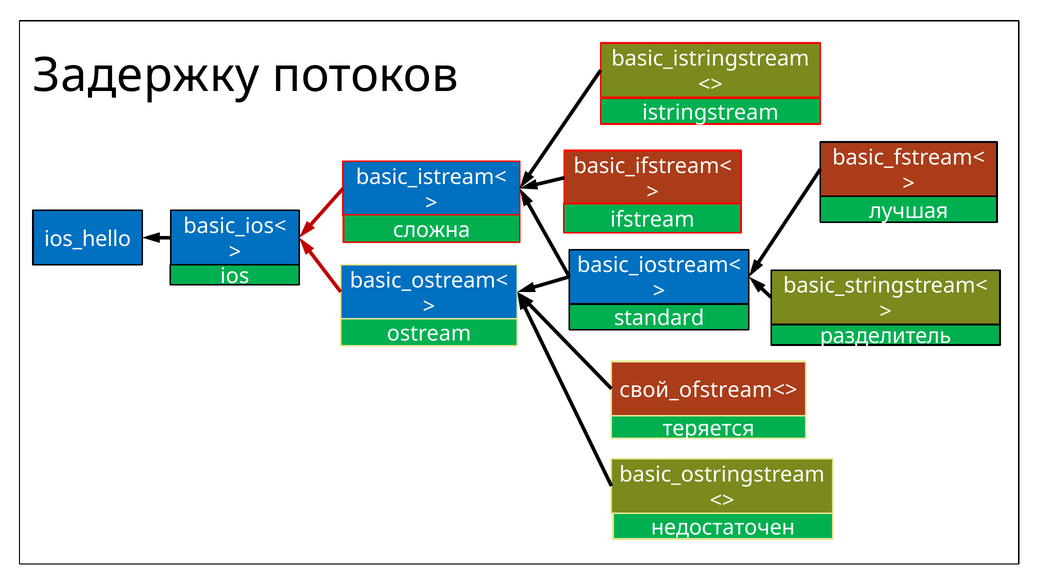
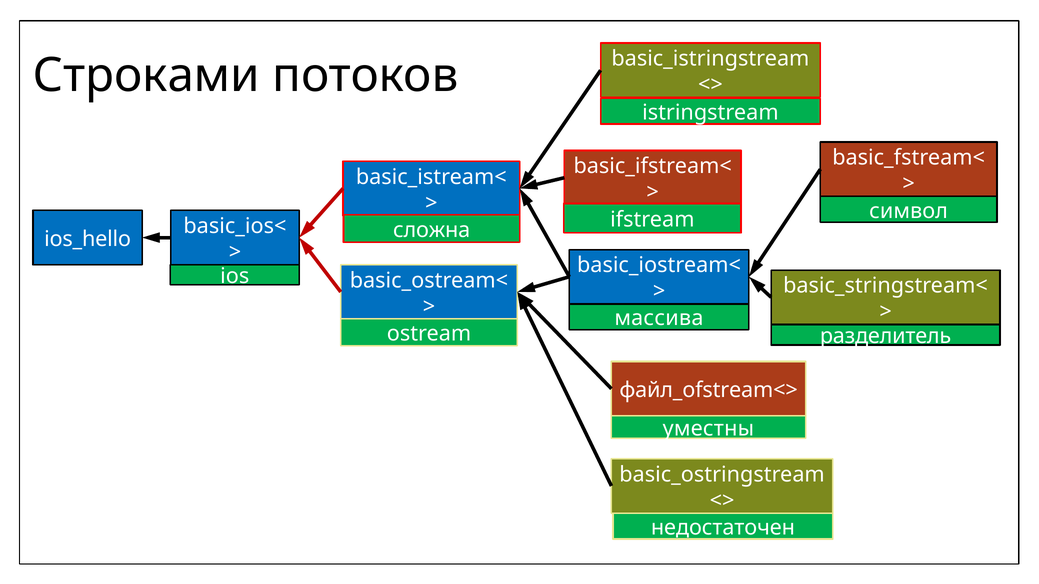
Задержку: Задержку -> Строками
лучшая: лучшая -> символ
standard: standard -> массива
свой_ofstream<>: свой_ofstream<> -> файл_ofstream<>
теряется: теряется -> уместны
